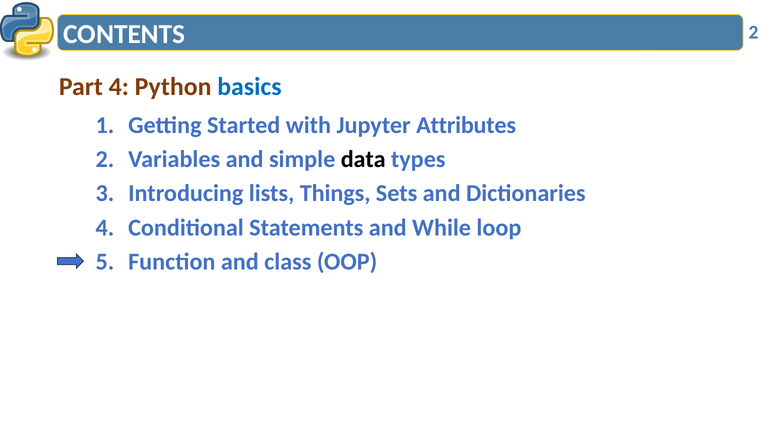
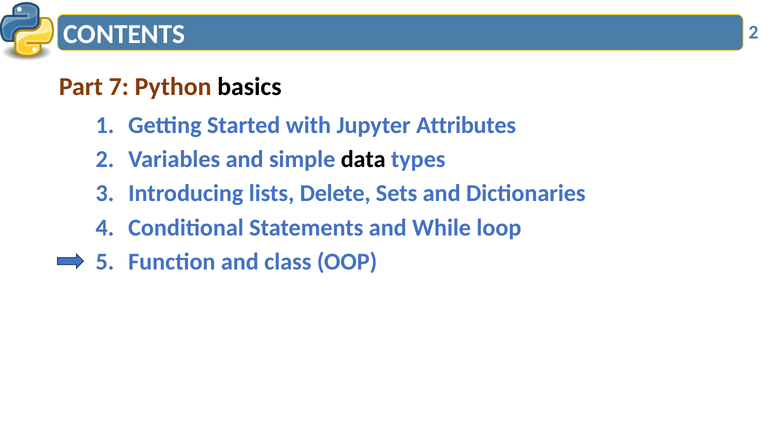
Part 4: 4 -> 7
basics colour: blue -> black
Things: Things -> Delete
